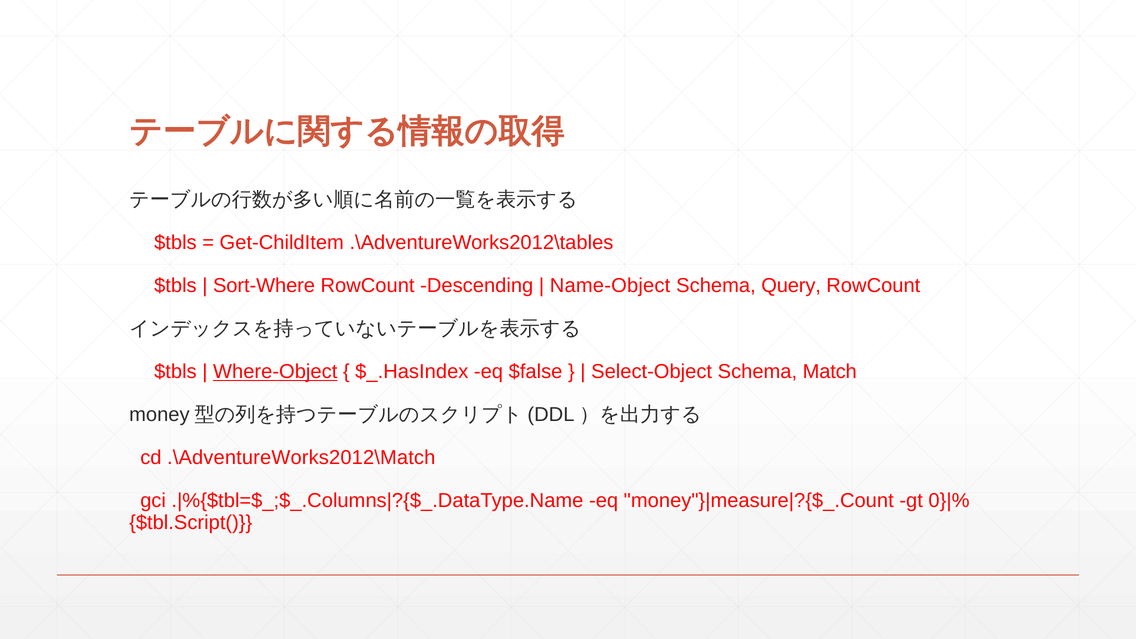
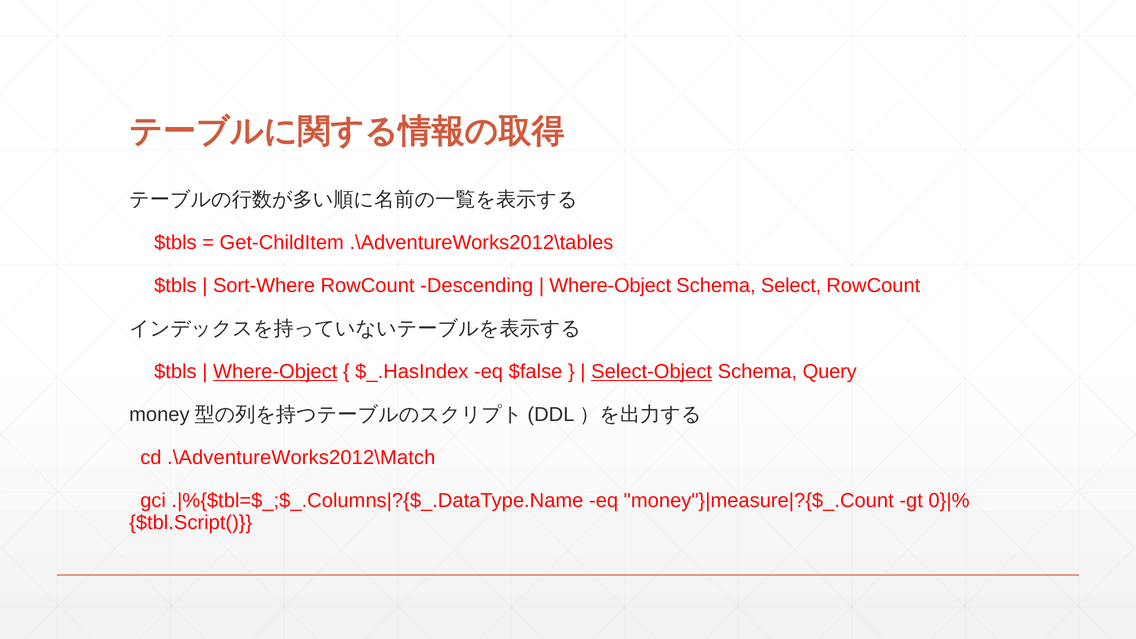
Name-Object at (610, 286): Name-Object -> Where-Object
Query: Query -> Select
Select-Object underline: none -> present
Match: Match -> Query
